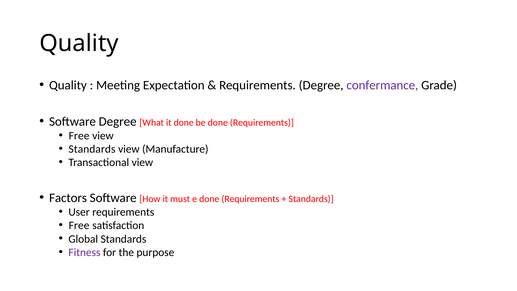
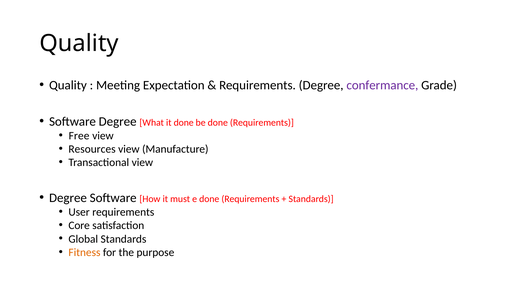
Standards at (92, 149): Standards -> Resources
Factors at (68, 198): Factors -> Degree
Free at (79, 225): Free -> Core
Fitness colour: purple -> orange
